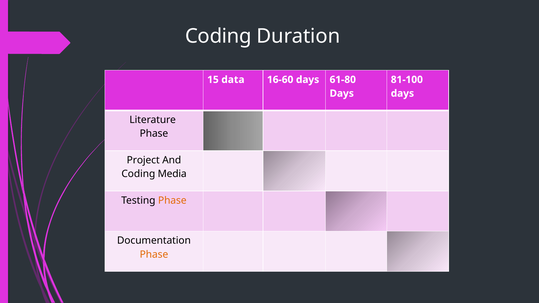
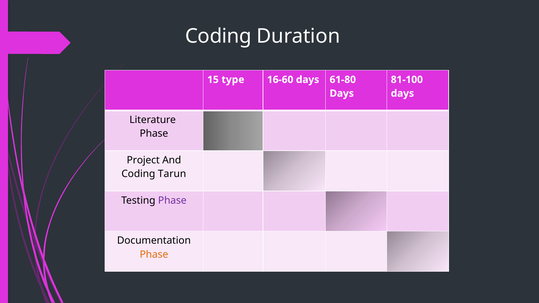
data: data -> type
Media: Media -> Tarun
Phase at (172, 201) colour: orange -> purple
